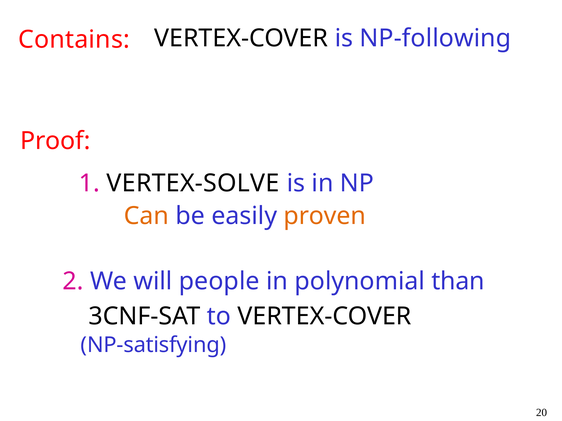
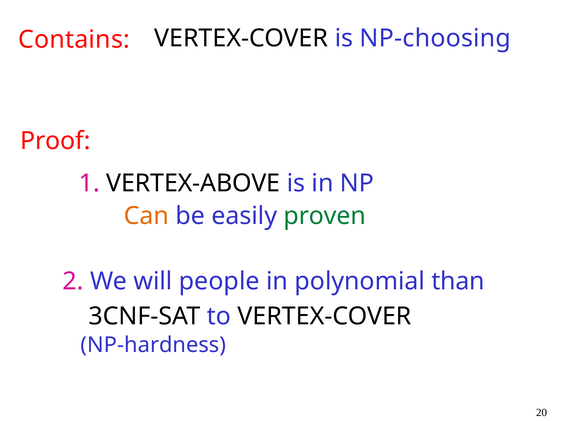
NP-following: NP-following -> NP-choosing
VERTEX-SOLVE: VERTEX-SOLVE -> VERTEX-ABOVE
proven colour: orange -> green
NP-satisfying: NP-satisfying -> NP-hardness
